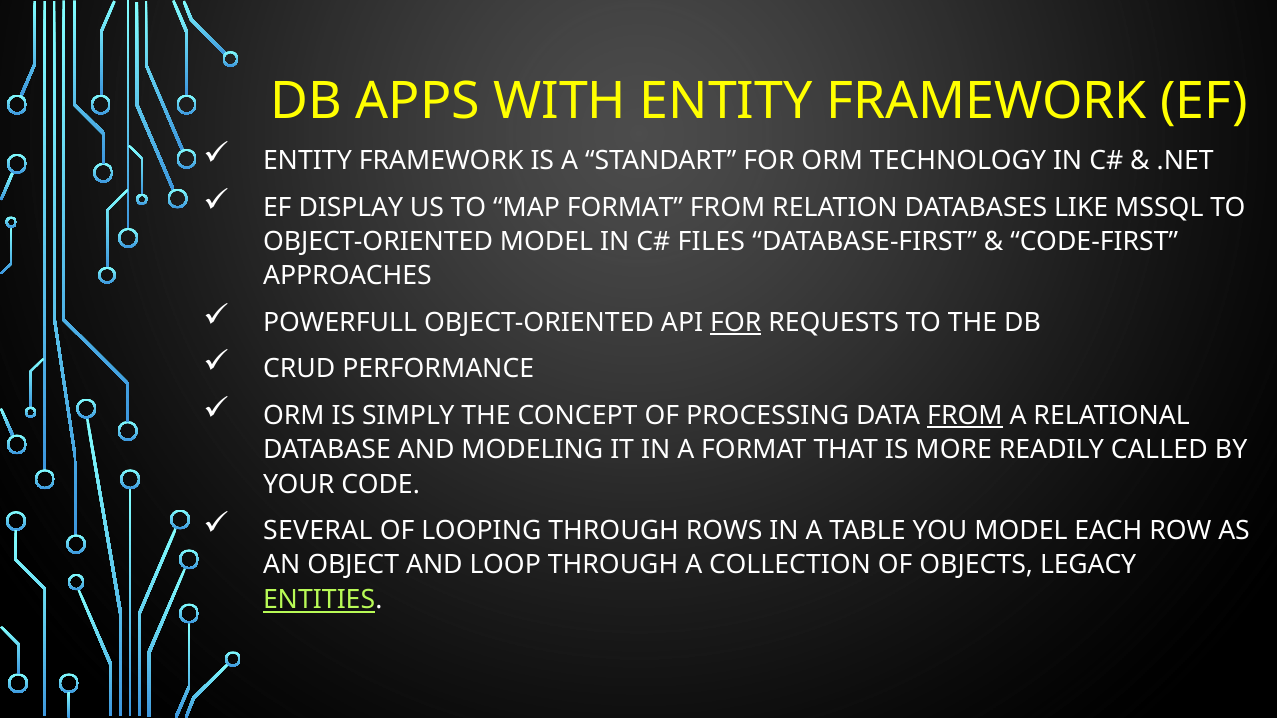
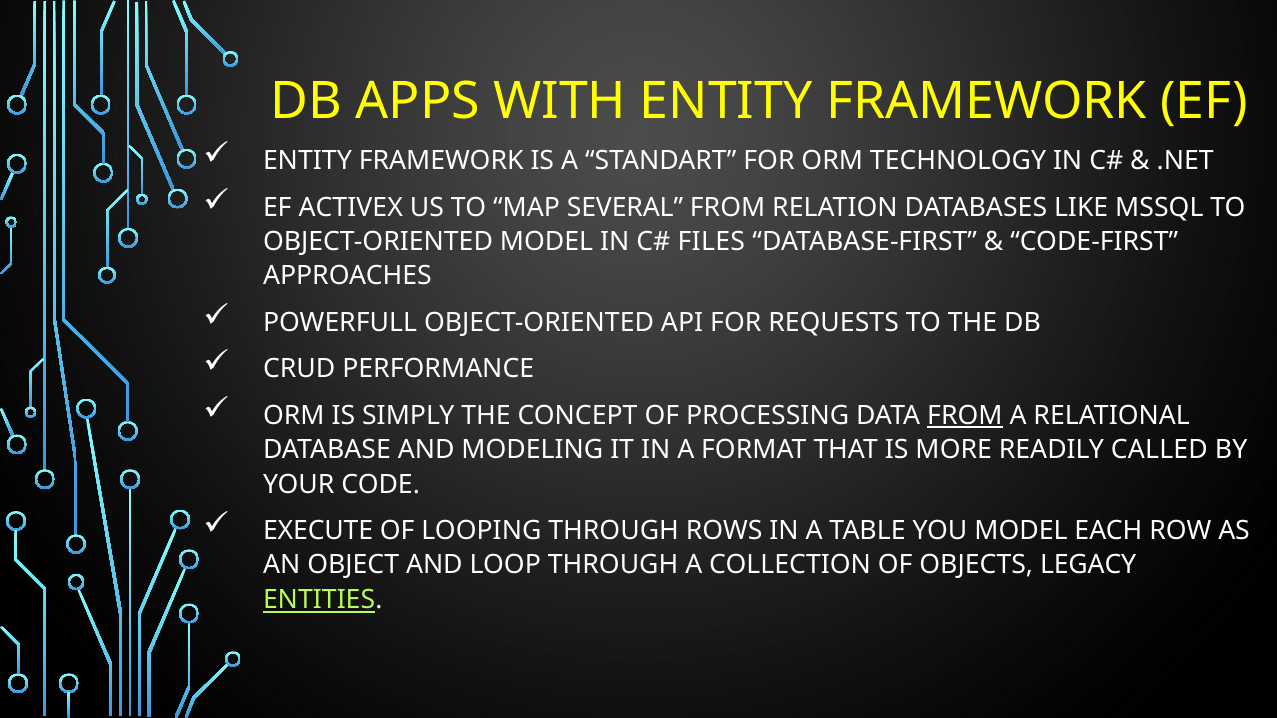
DISPLAY: DISPLAY -> ACTIVEX
MAP FORMAT: FORMAT -> SEVERAL
FOR at (736, 323) underline: present -> none
SEVERAL: SEVERAL -> EXECUTE
